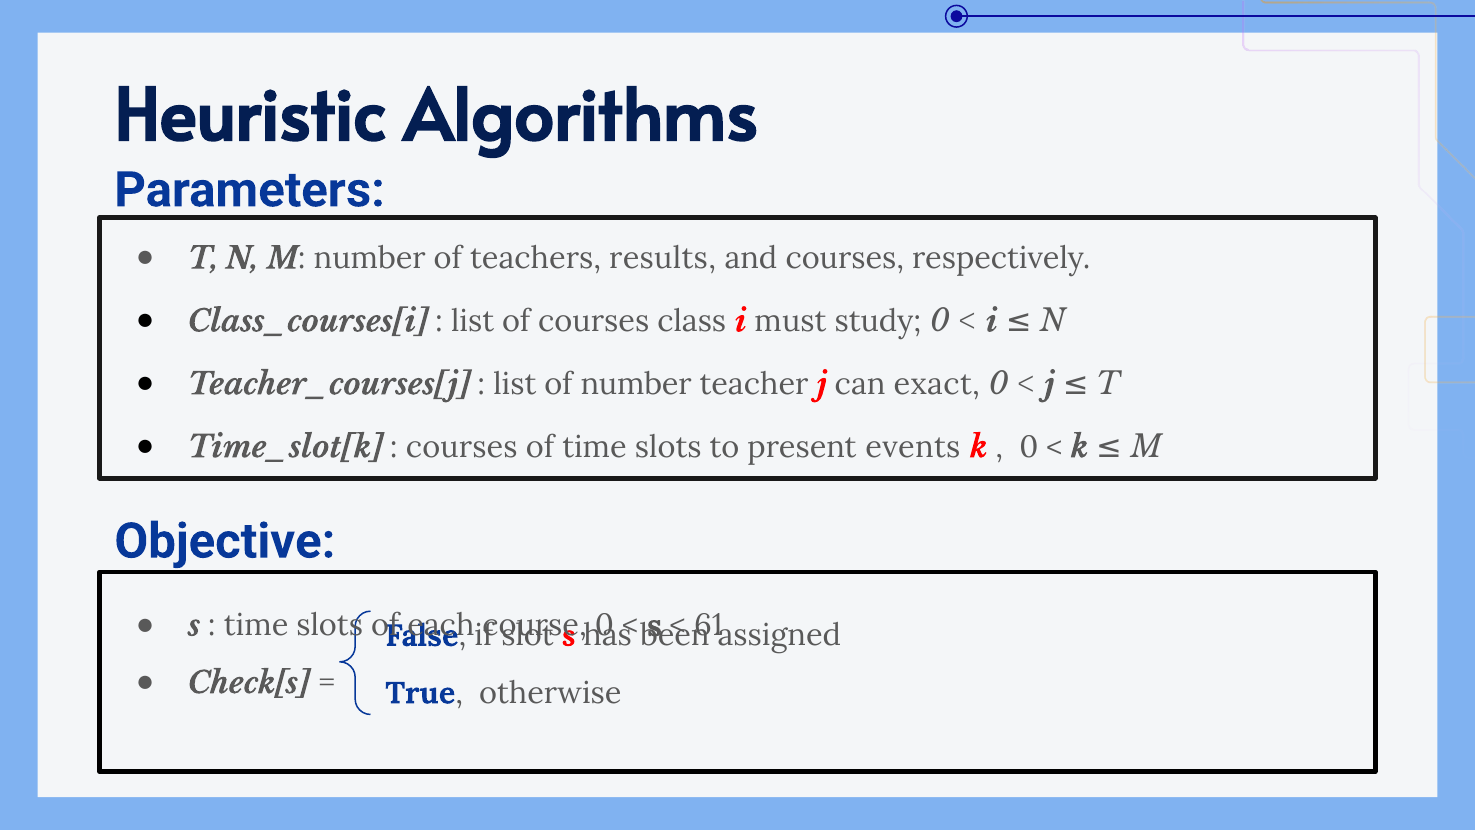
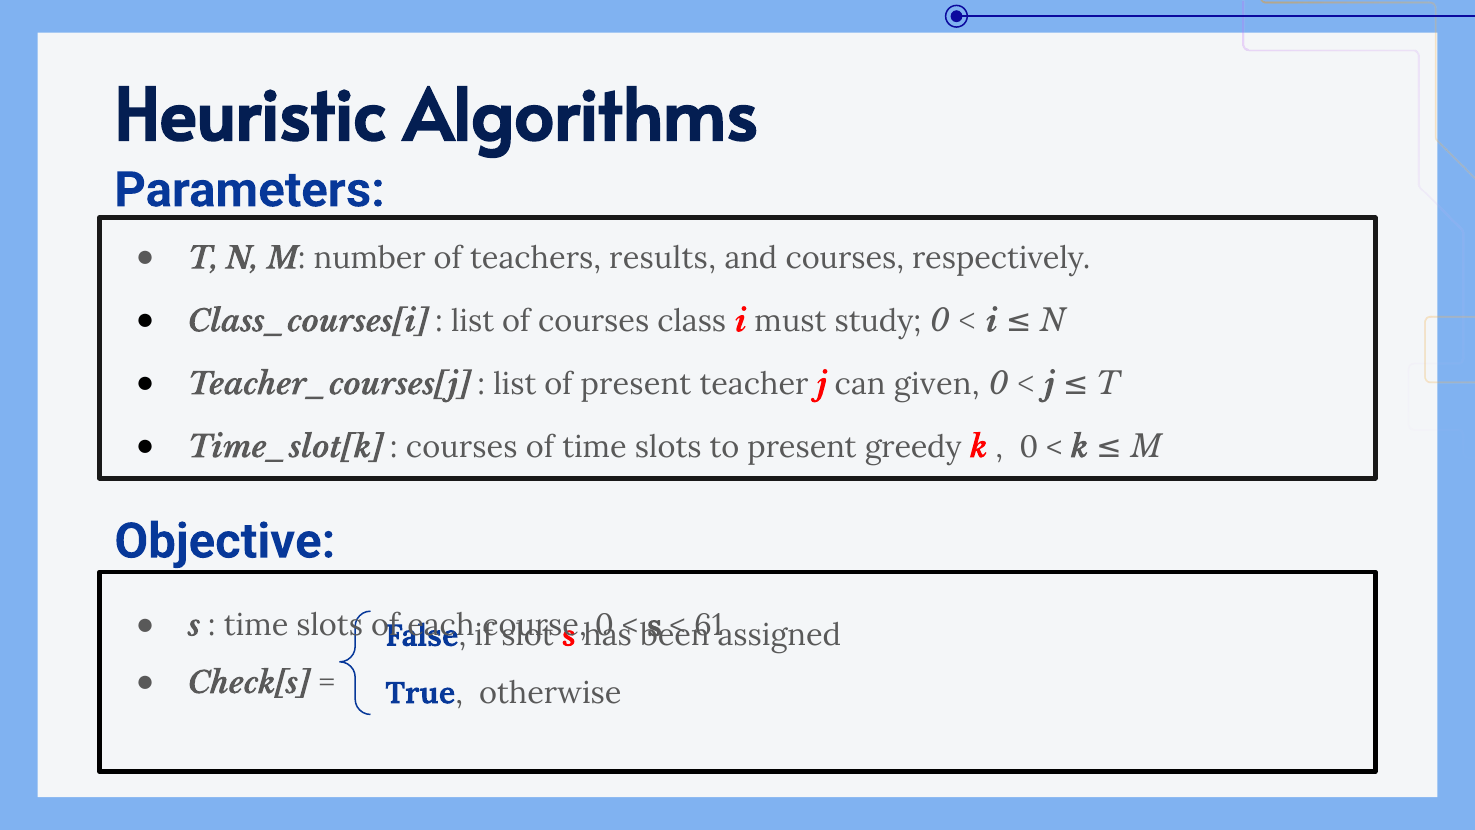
of number: number -> present
exact: exact -> given
events: events -> greedy
